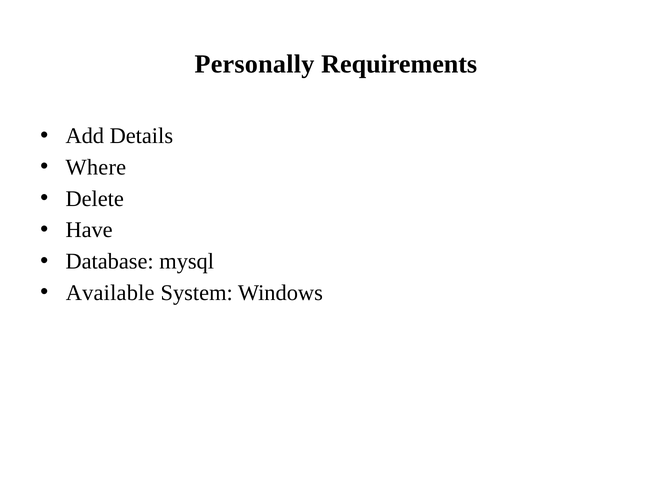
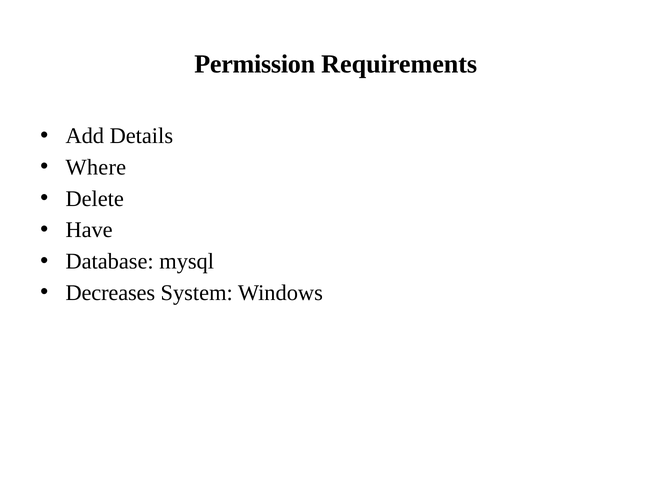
Personally: Personally -> Permission
Available: Available -> Decreases
